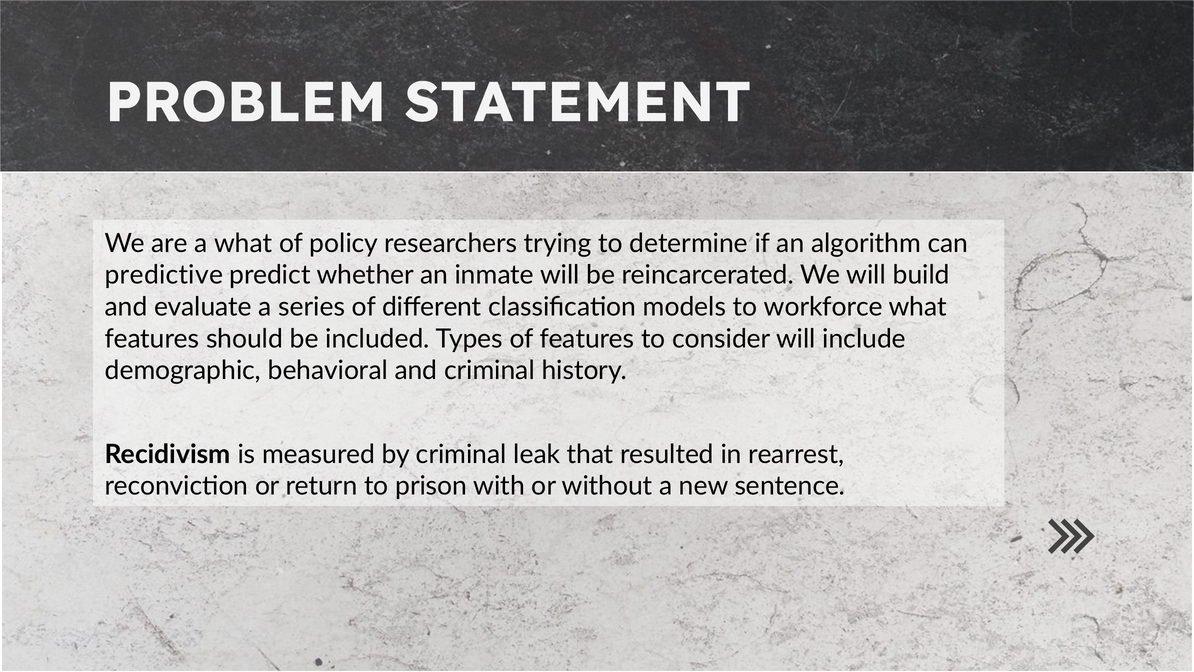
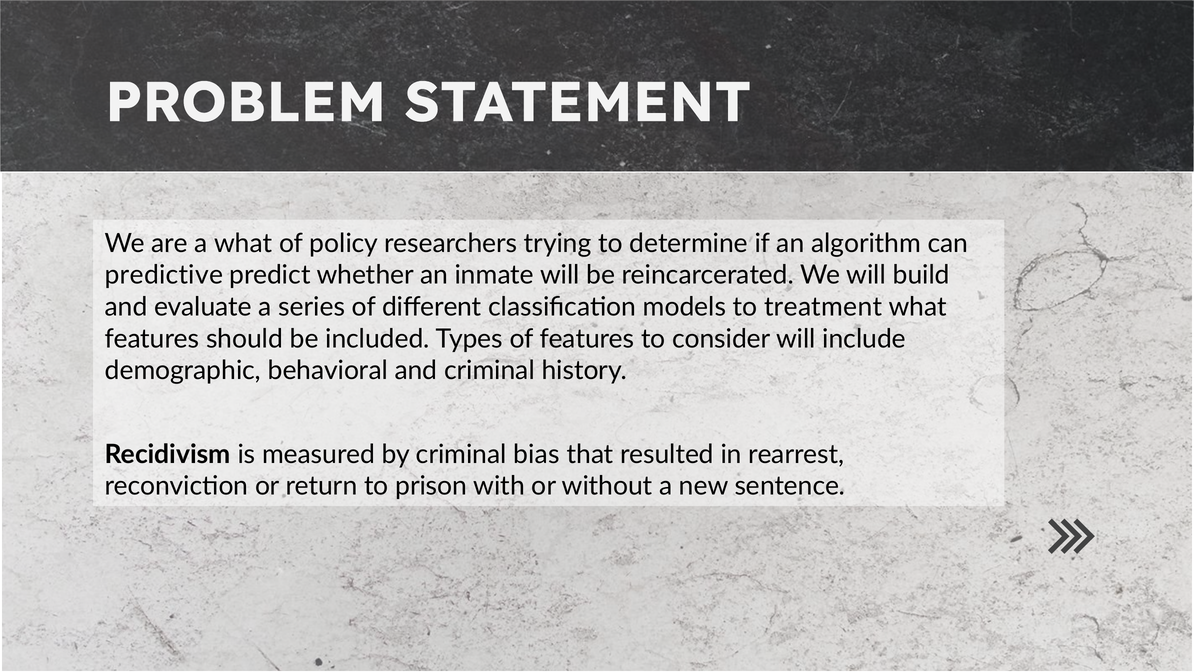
workforce: workforce -> treatment
leak: leak -> bias
